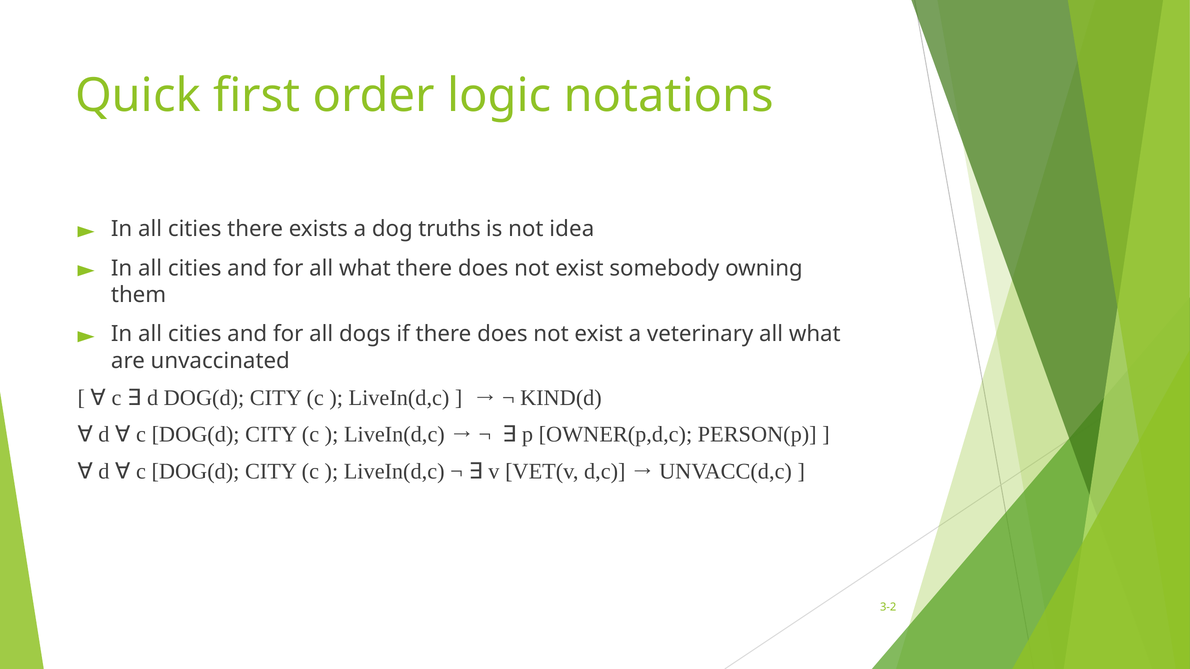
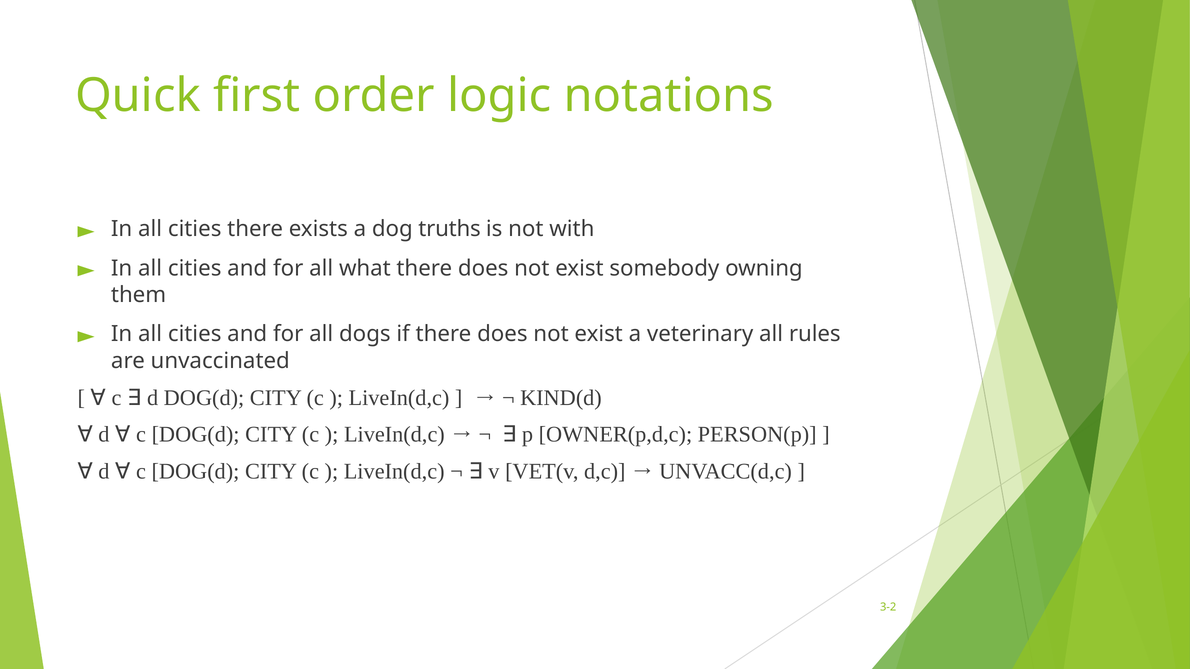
idea: idea -> with
veterinary all what: what -> rules
